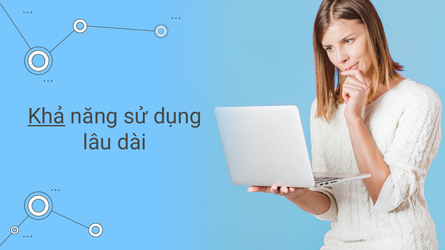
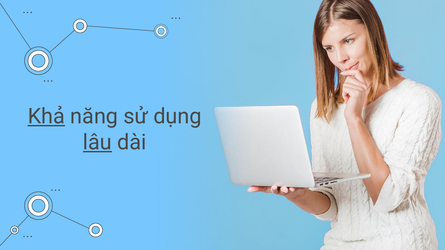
lâu underline: none -> present
